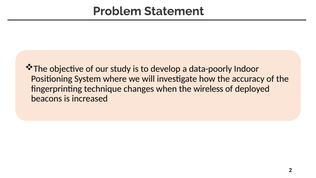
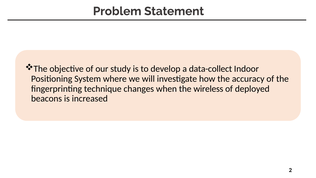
data-poorly: data-poorly -> data-collect
